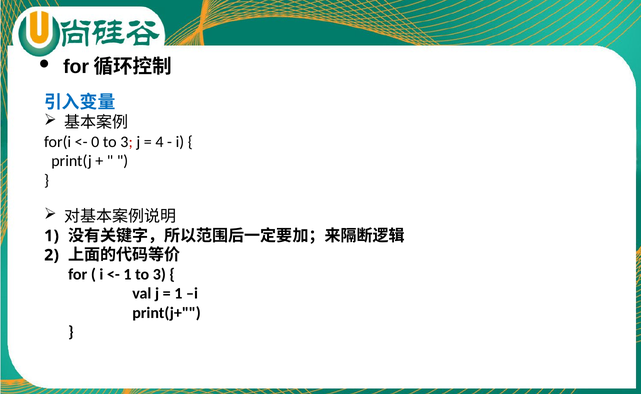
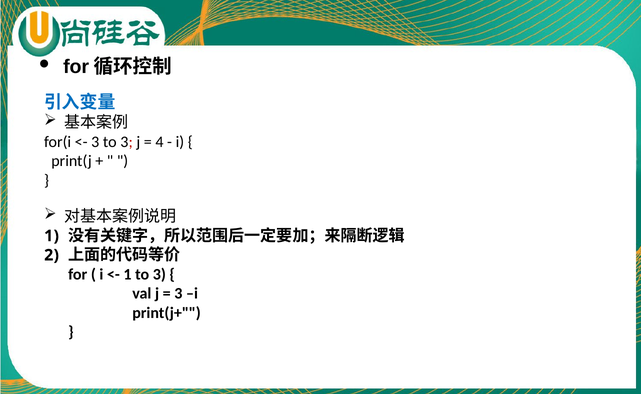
0 at (95, 142): 0 -> 3
1 at (178, 293): 1 -> 3
